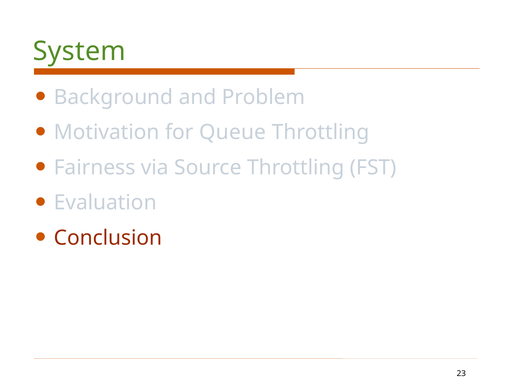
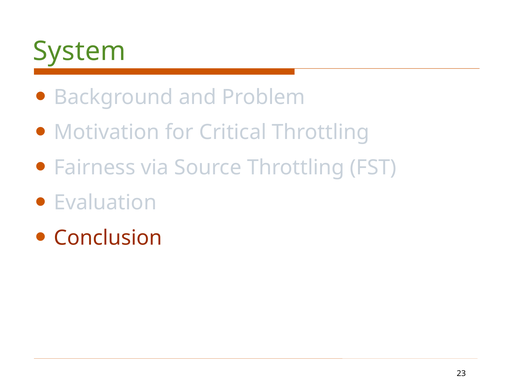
Queue: Queue -> Critical
